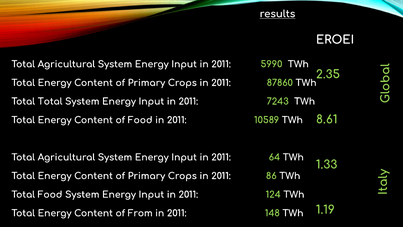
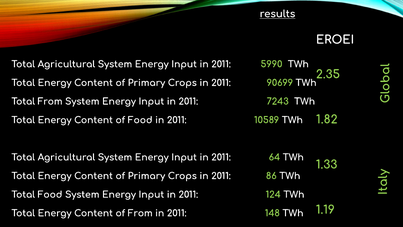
87860: 87860 -> 90699
Total Total: Total -> From
8.61: 8.61 -> 1.82
